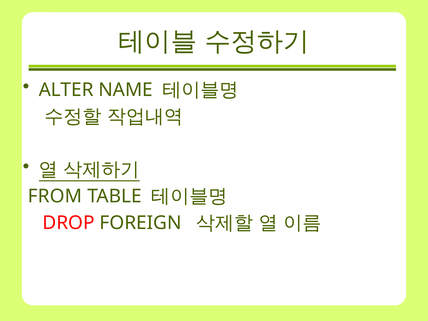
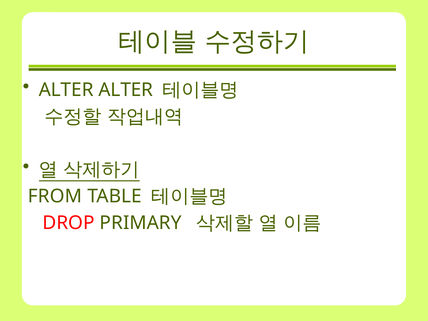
ALTER NAME: NAME -> ALTER
FOREIGN: FOREIGN -> PRIMARY
